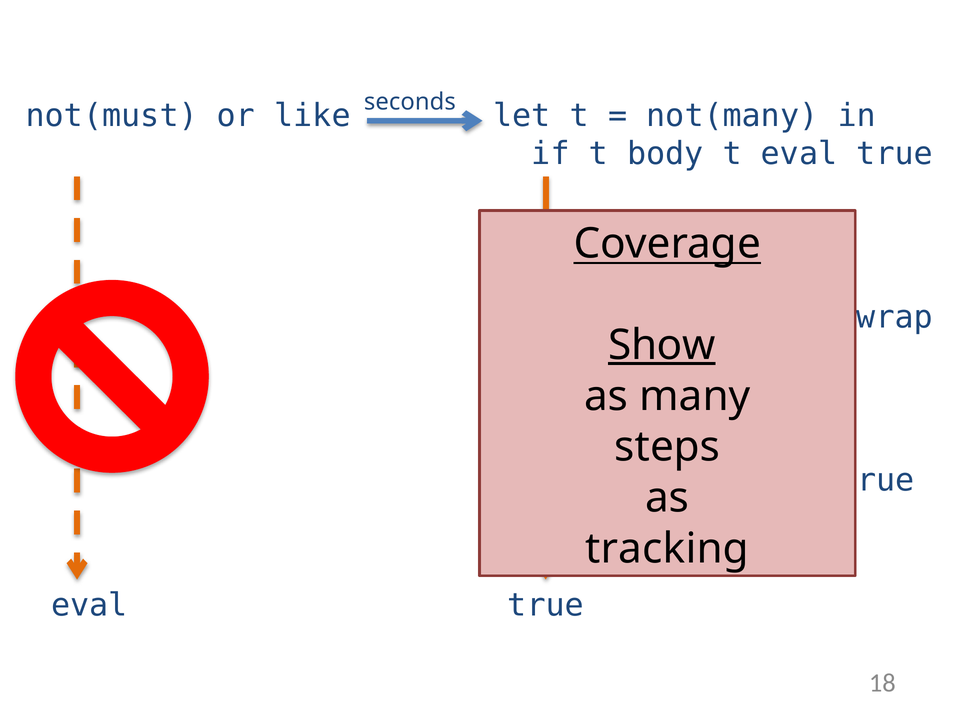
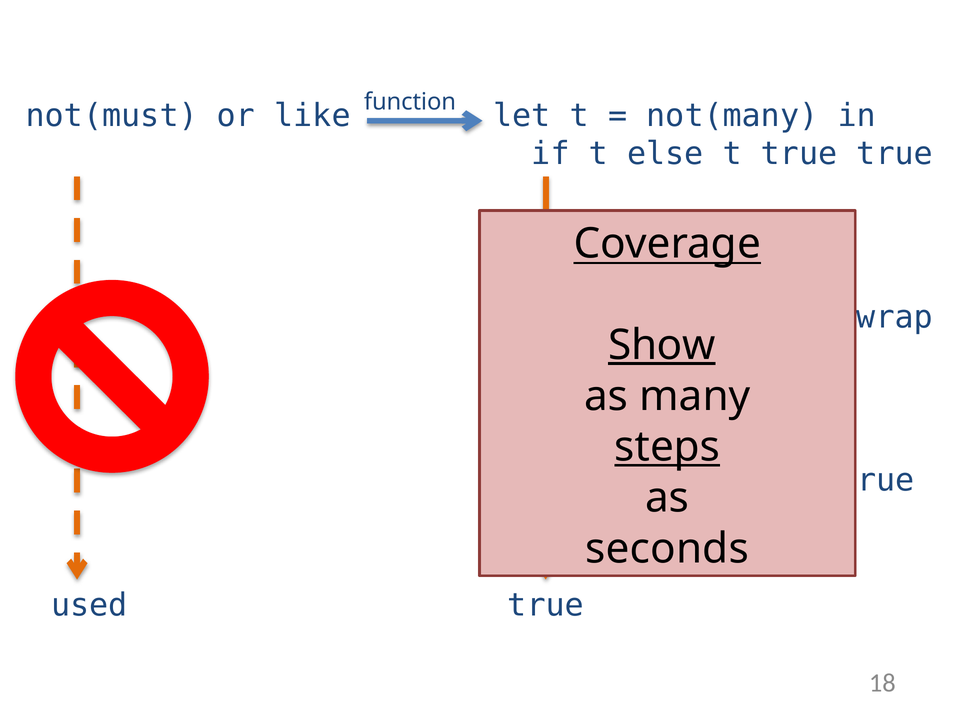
seconds: seconds -> function
if t body: body -> else
t eval: eval -> true
steps underline: none -> present
tracking: tracking -> seconds
eval at (89, 605): eval -> used
